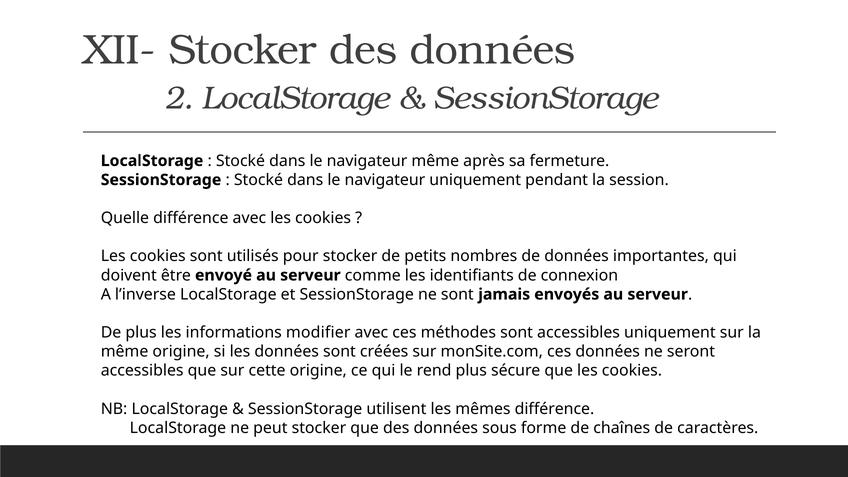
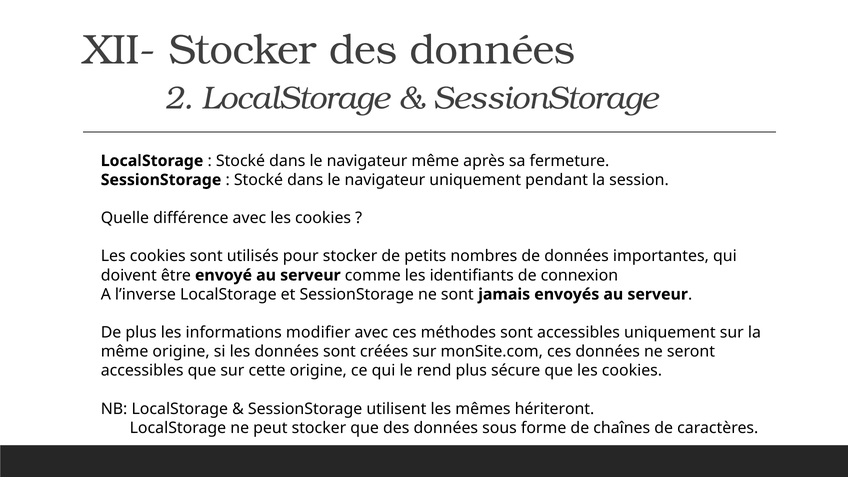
mêmes différence: différence -> hériteront
